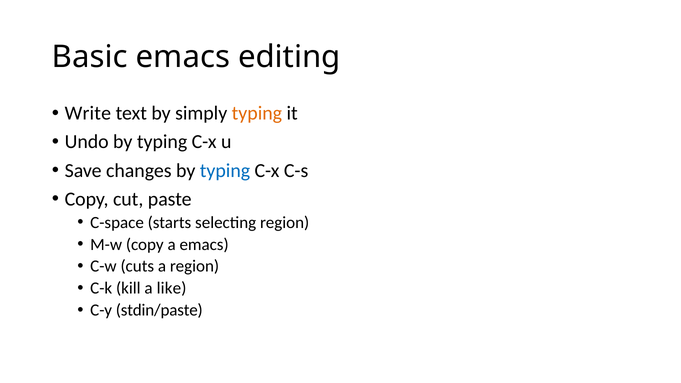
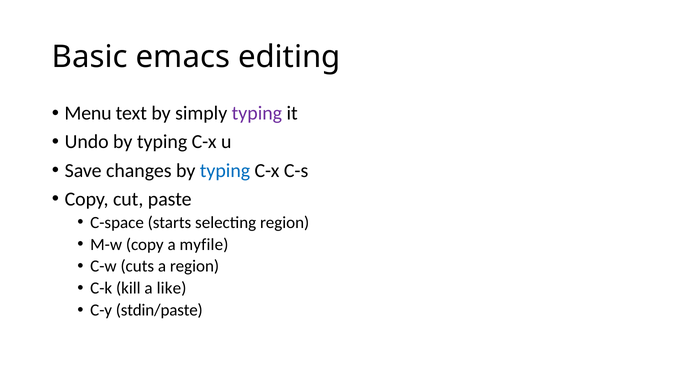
Write: Write -> Menu
typing at (257, 113) colour: orange -> purple
a emacs: emacs -> myfile
